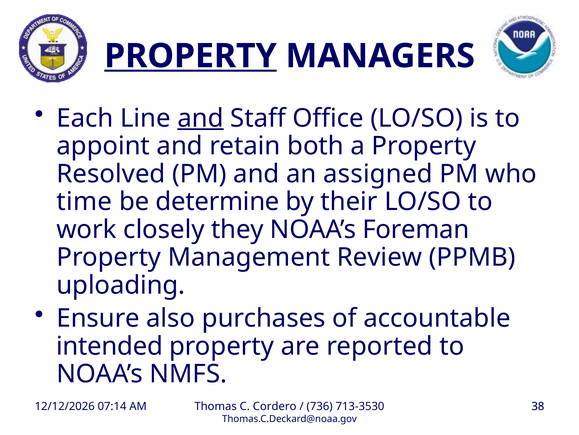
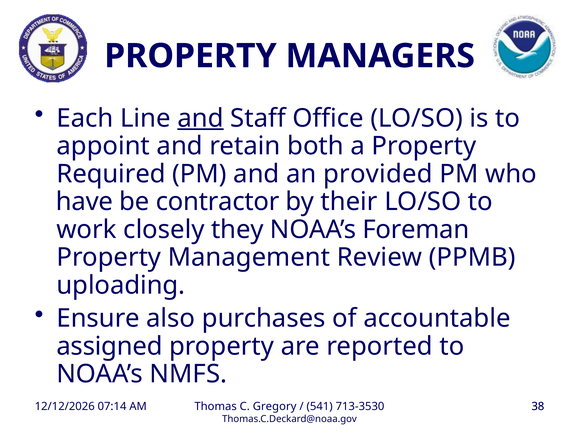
PROPERTY at (190, 56) underline: present -> none
Resolved: Resolved -> Required
assigned: assigned -> provided
time: time -> have
determine: determine -> contractor
intended: intended -> assigned
Cordero: Cordero -> Gregory
736: 736 -> 541
